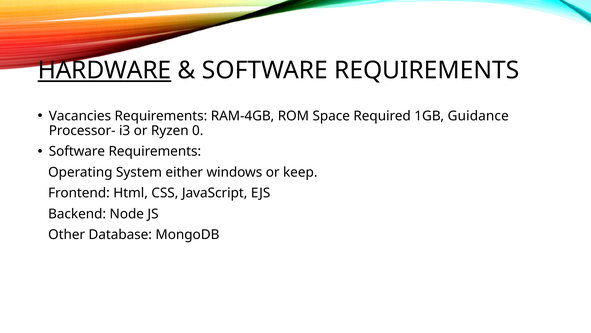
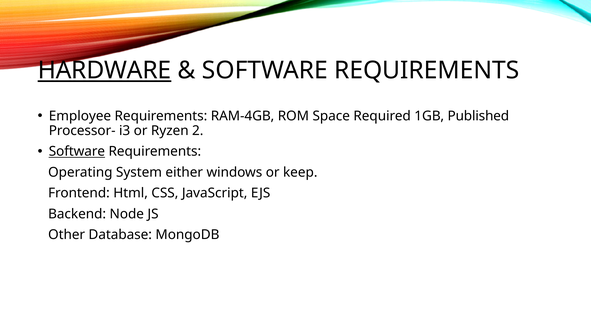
Vacancies: Vacancies -> Employee
Guidance: Guidance -> Published
0: 0 -> 2
Software at (77, 151) underline: none -> present
